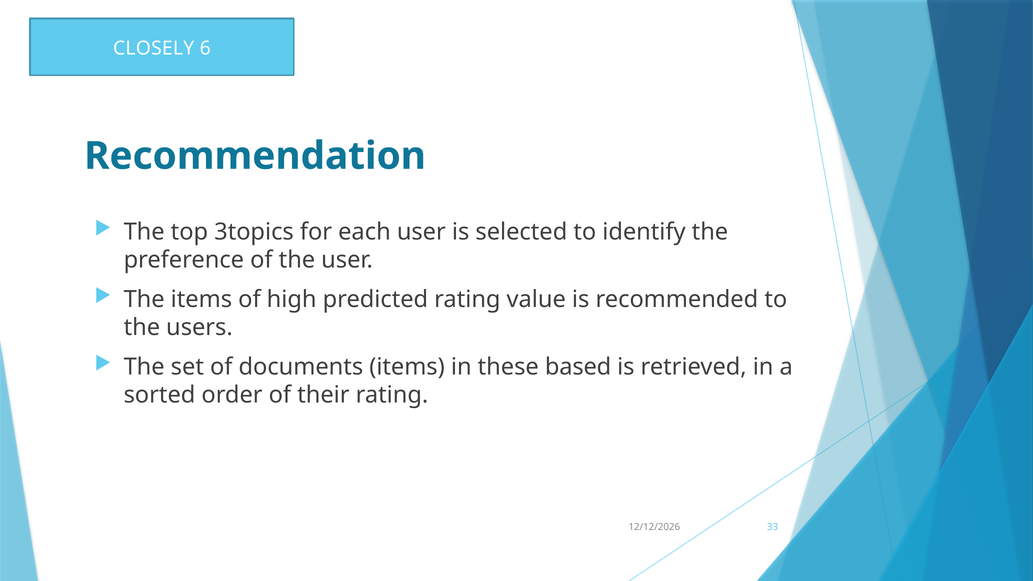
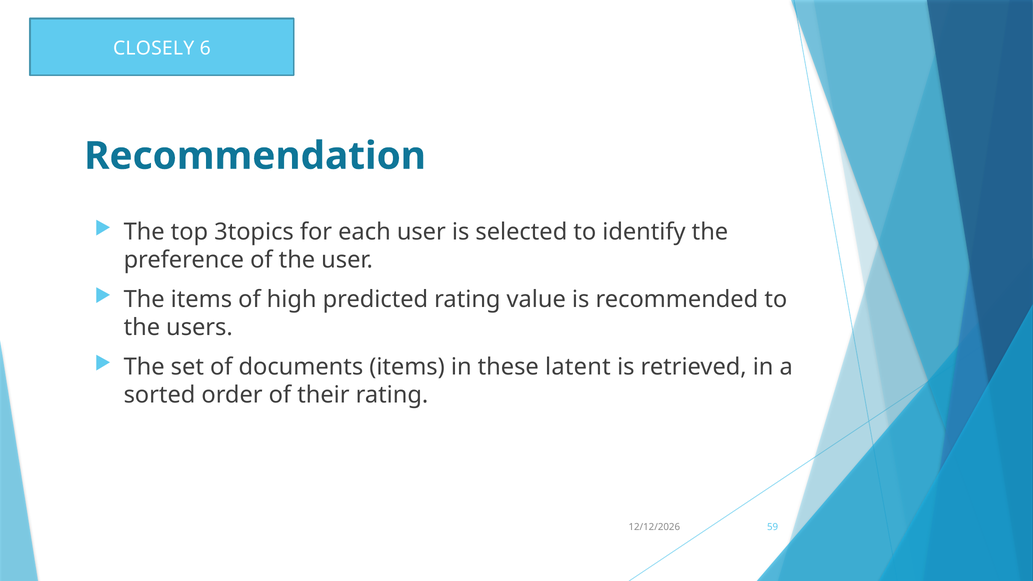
based: based -> latent
33: 33 -> 59
